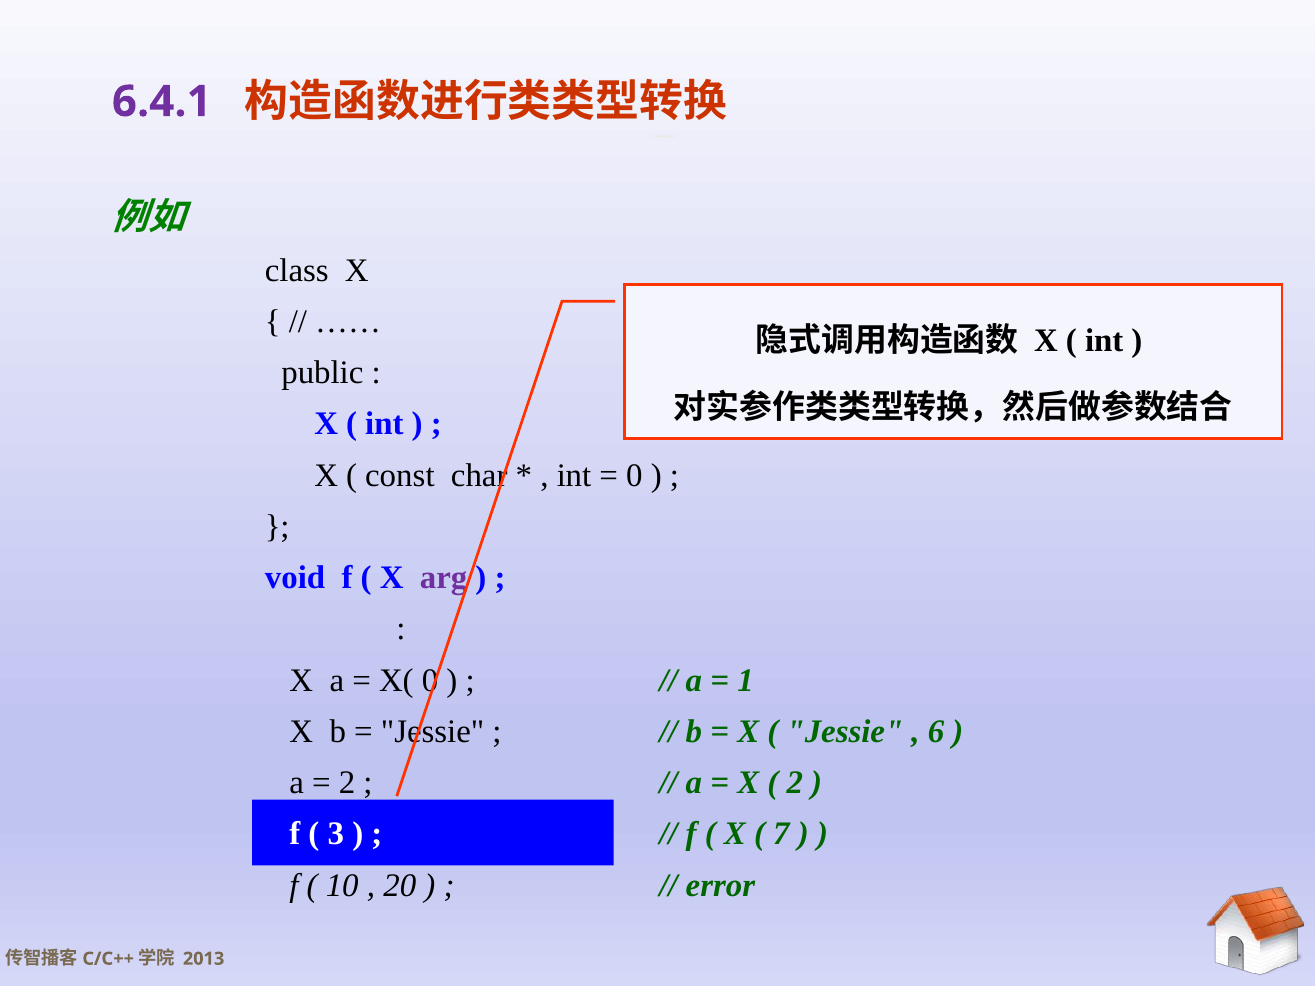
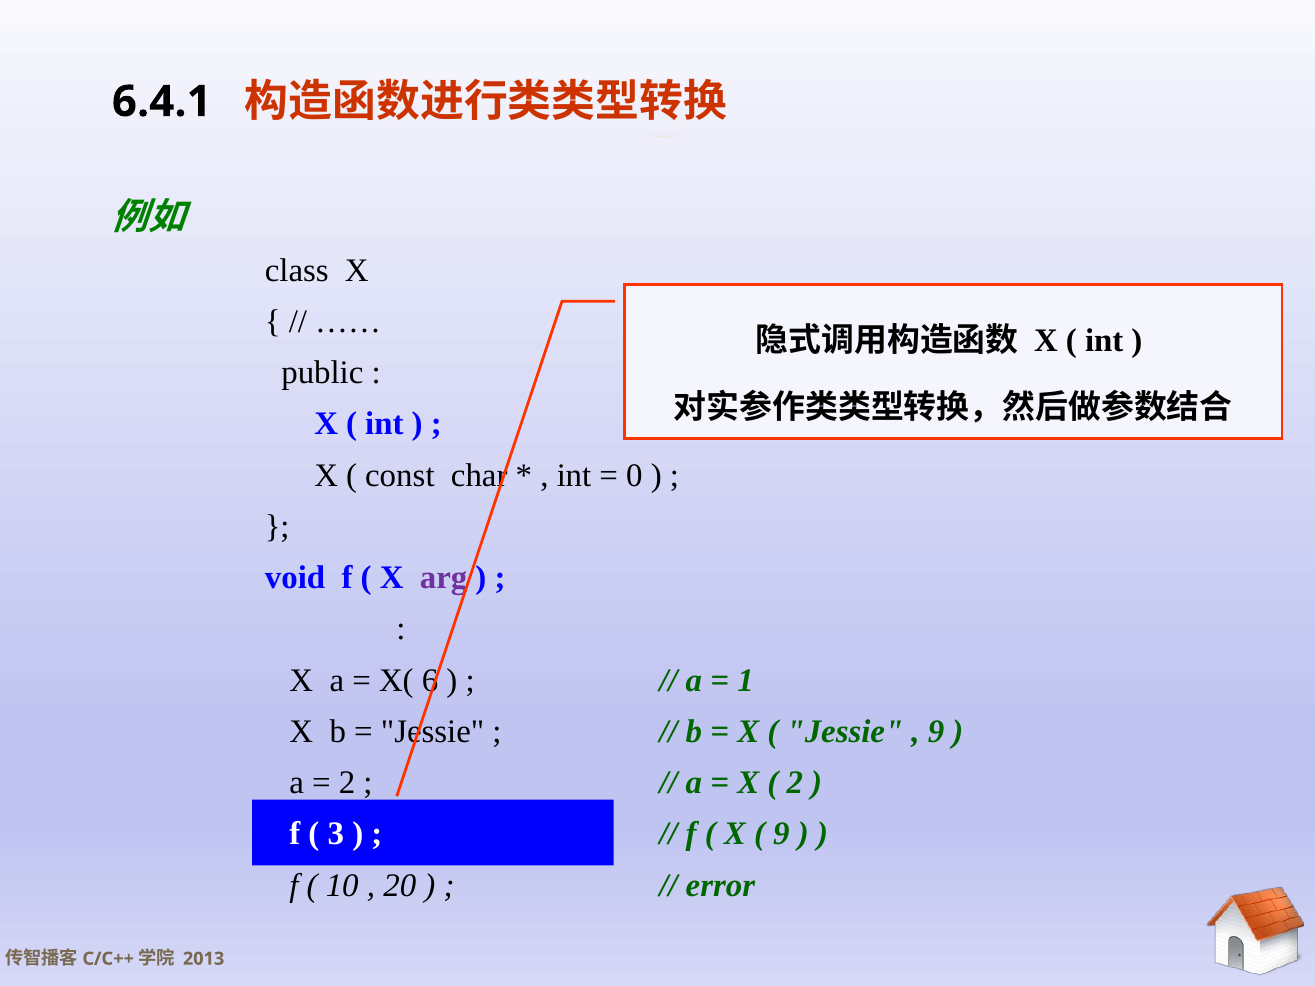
6.4.1 at (162, 102) colour: purple -> black
X( 0: 0 -> 6
6 at (936, 732): 6 -> 9
7 at (781, 834): 7 -> 9
